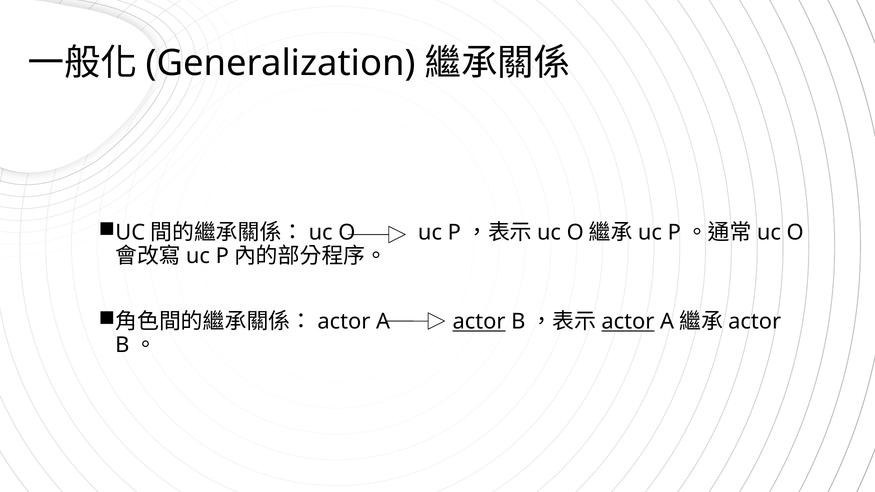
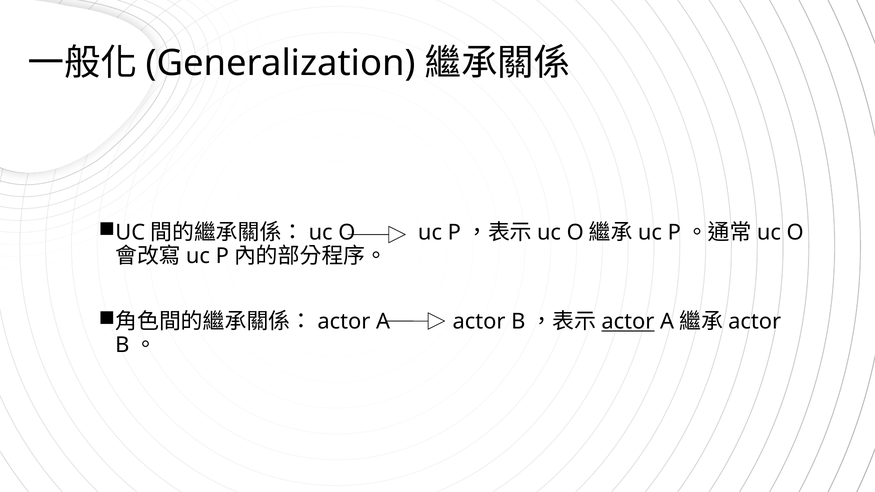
actor at (479, 322) underline: present -> none
